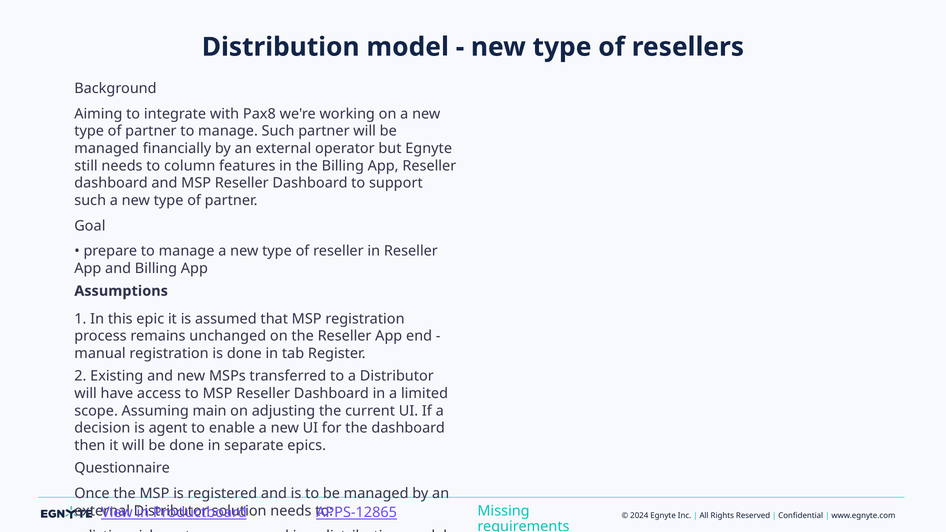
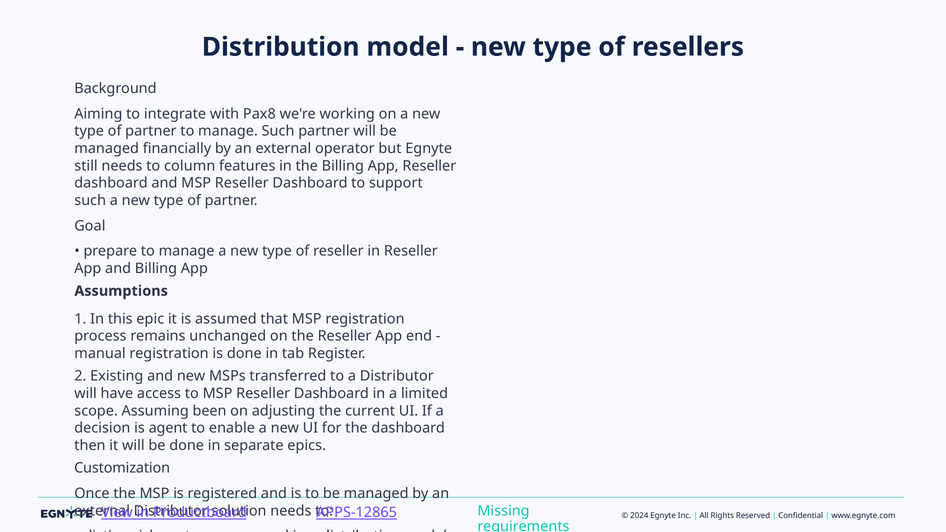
main: main -> been
Questionnaire: Questionnaire -> Customization
